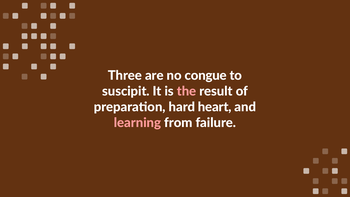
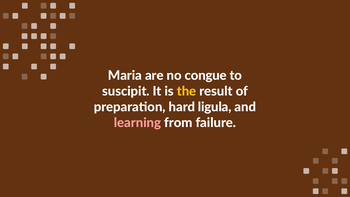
Three: Three -> Maria
the colour: pink -> yellow
heart: heart -> ligula
